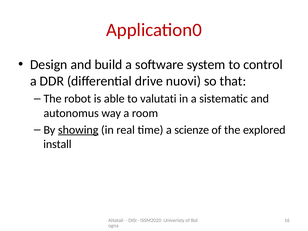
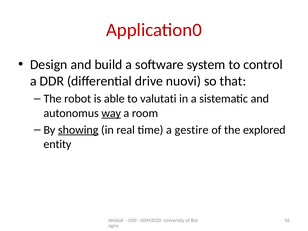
way underline: none -> present
scienze: scienze -> gestire
install: install -> entity
